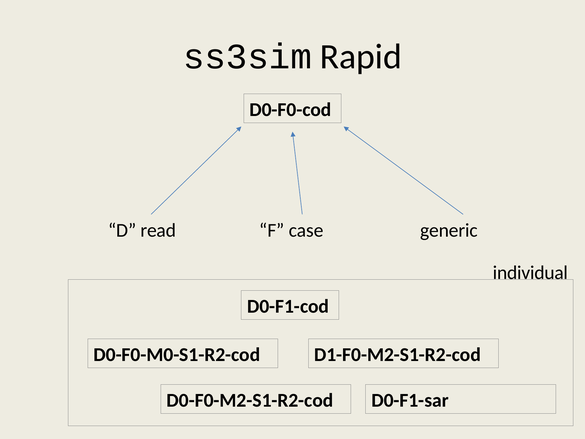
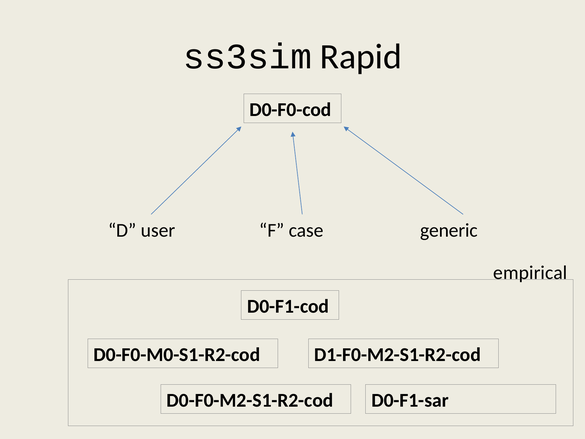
read: read -> user
individual: individual -> empirical
